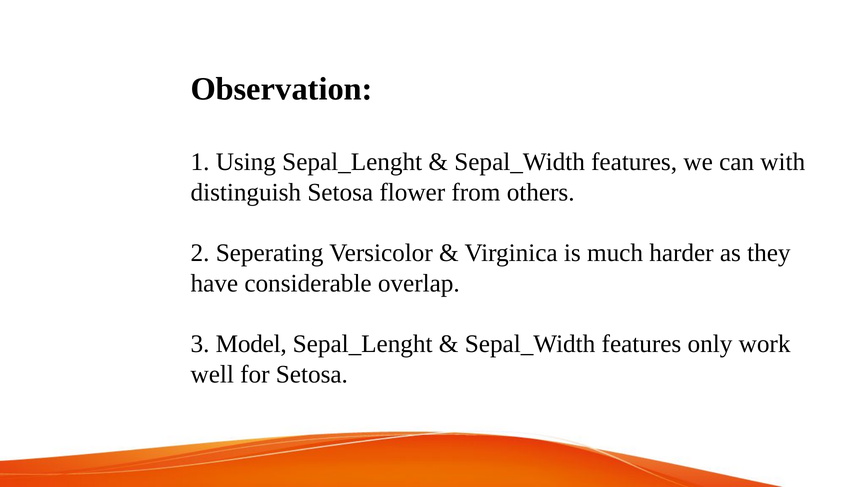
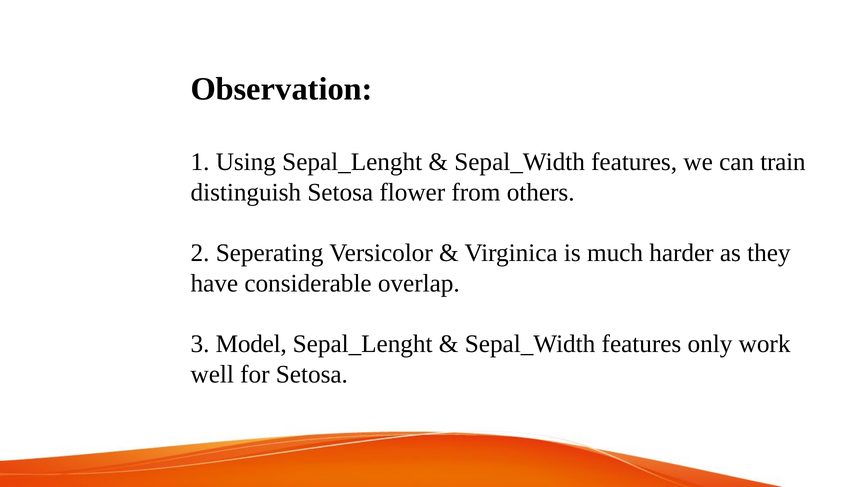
with: with -> train
